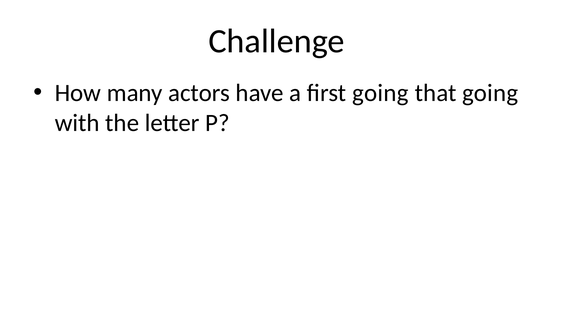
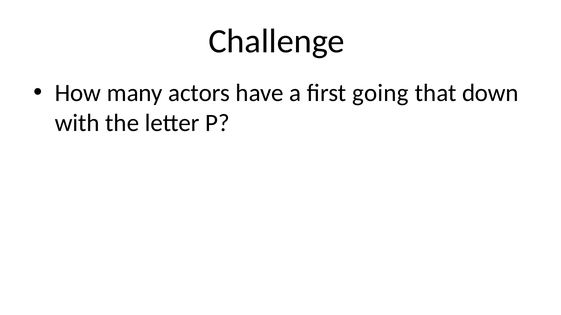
that going: going -> down
